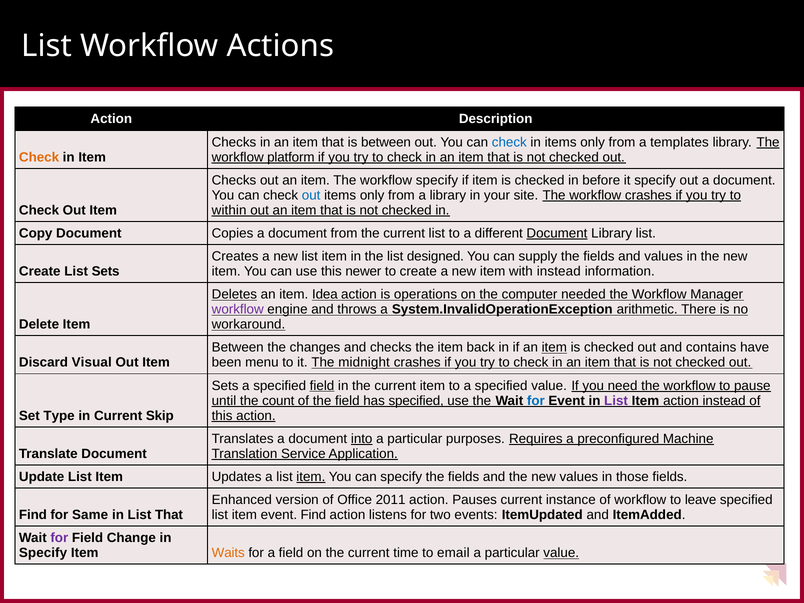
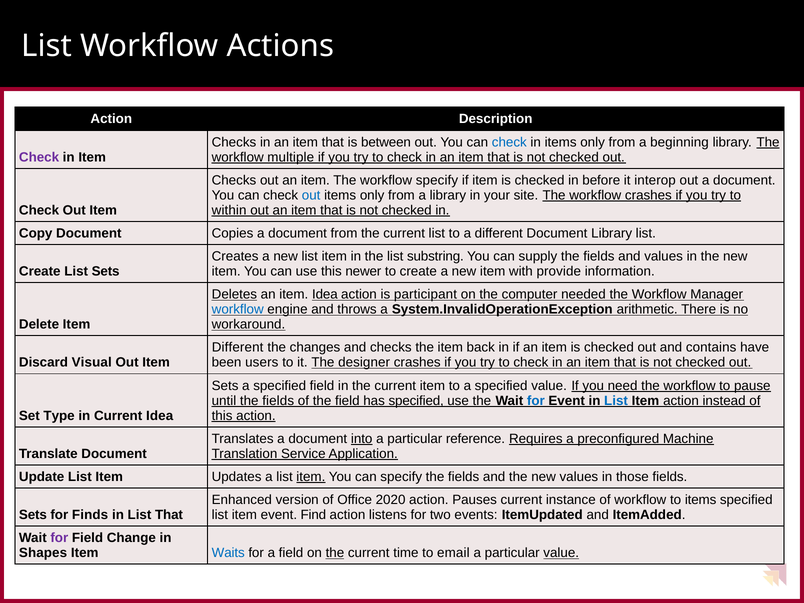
templates: templates -> beginning
Check at (39, 157) colour: orange -> purple
platform: platform -> multiple
it specify: specify -> interop
Document at (557, 233) underline: present -> none
designed: designed -> substring
with instead: instead -> provide
operations: operations -> participant
workflow at (238, 309) colour: purple -> blue
Between at (238, 348): Between -> Different
item at (554, 348) underline: present -> none
menu: menu -> users
midnight: midnight -> designer
field at (322, 386) underline: present -> none
until the count: count -> fields
List at (616, 401) colour: purple -> blue
Current Skip: Skip -> Idea
purposes: purposes -> reference
2011: 2011 -> 2020
to leave: leave -> items
Find at (33, 515): Find -> Sets
Same: Same -> Finds
Specify at (43, 553): Specify -> Shapes
Waits colour: orange -> blue
the at (335, 553) underline: none -> present
